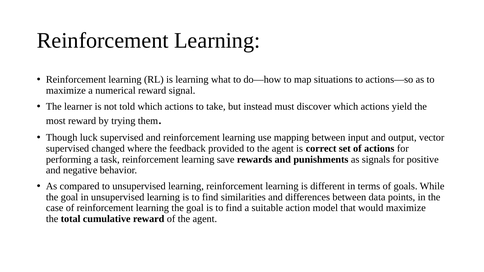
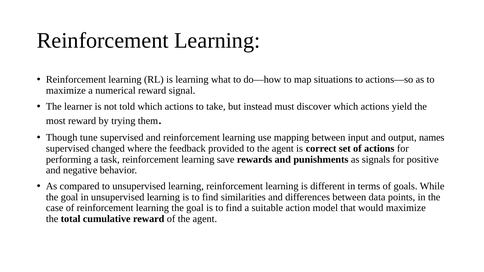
luck: luck -> tune
vector: vector -> names
